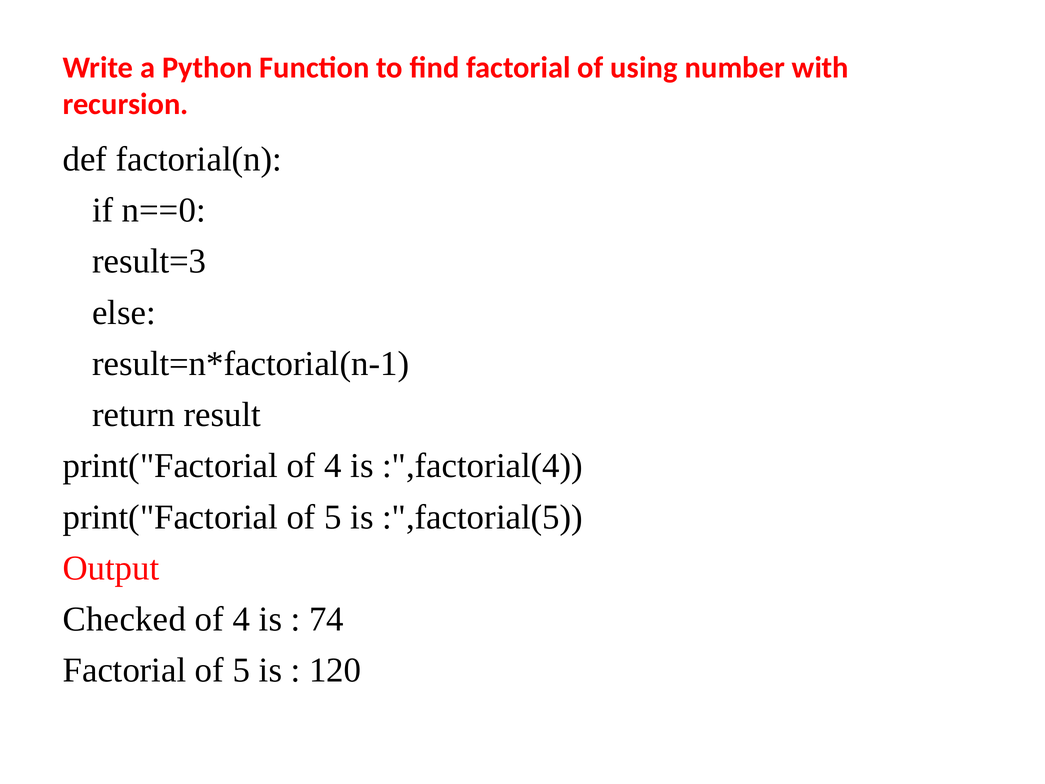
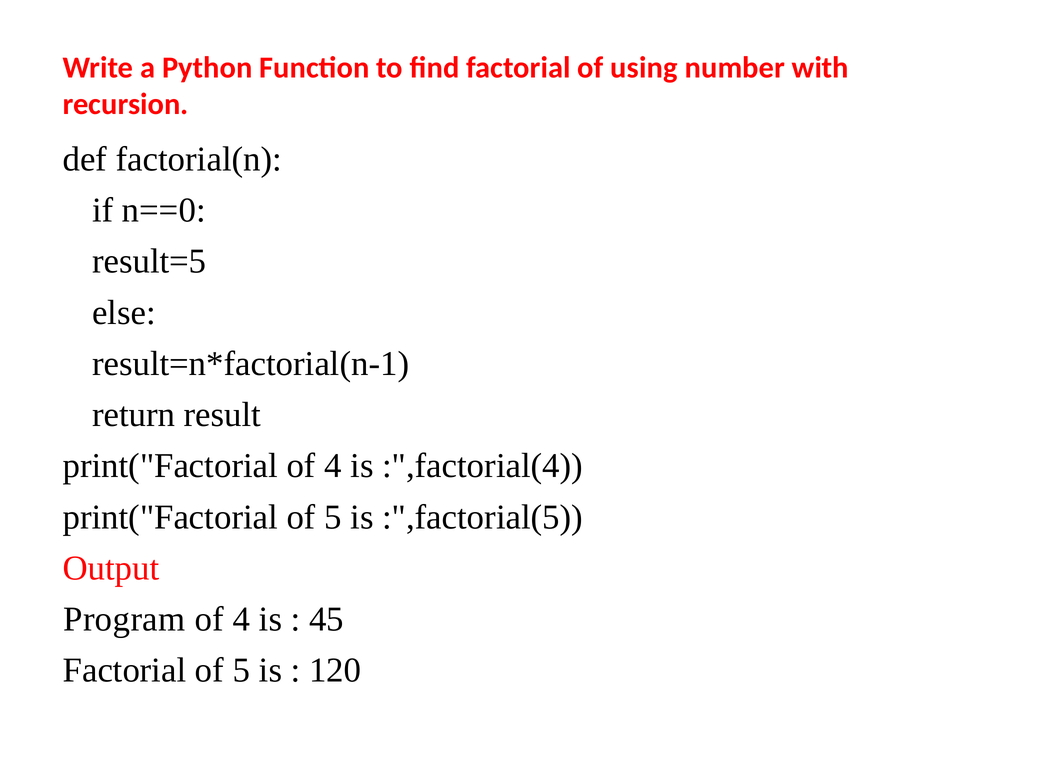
result=3: result=3 -> result=5
Checked: Checked -> Program
74: 74 -> 45
